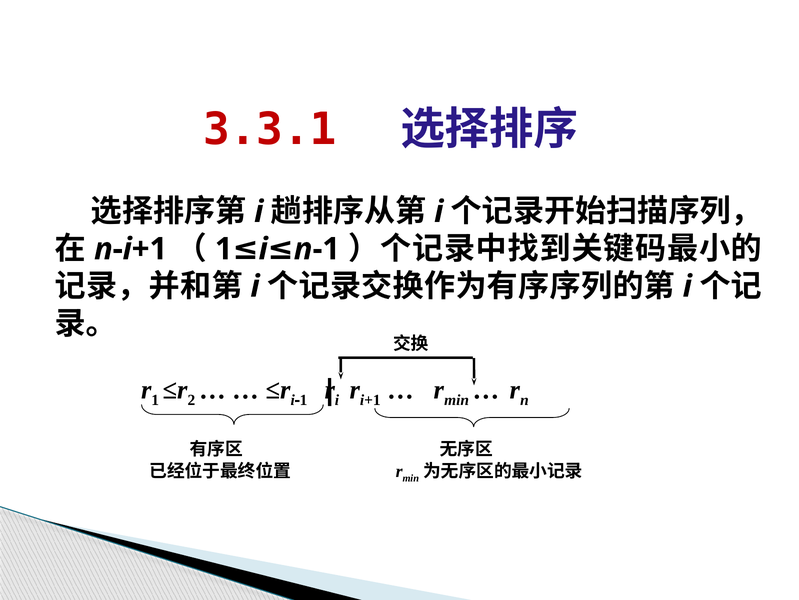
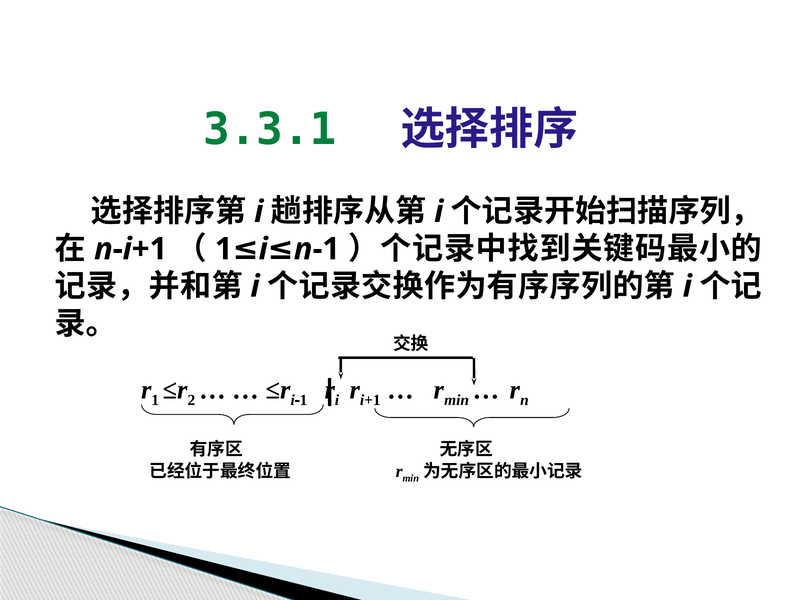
3.3.1 colour: red -> green
